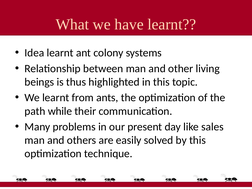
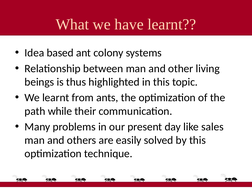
Idea learnt: learnt -> based
